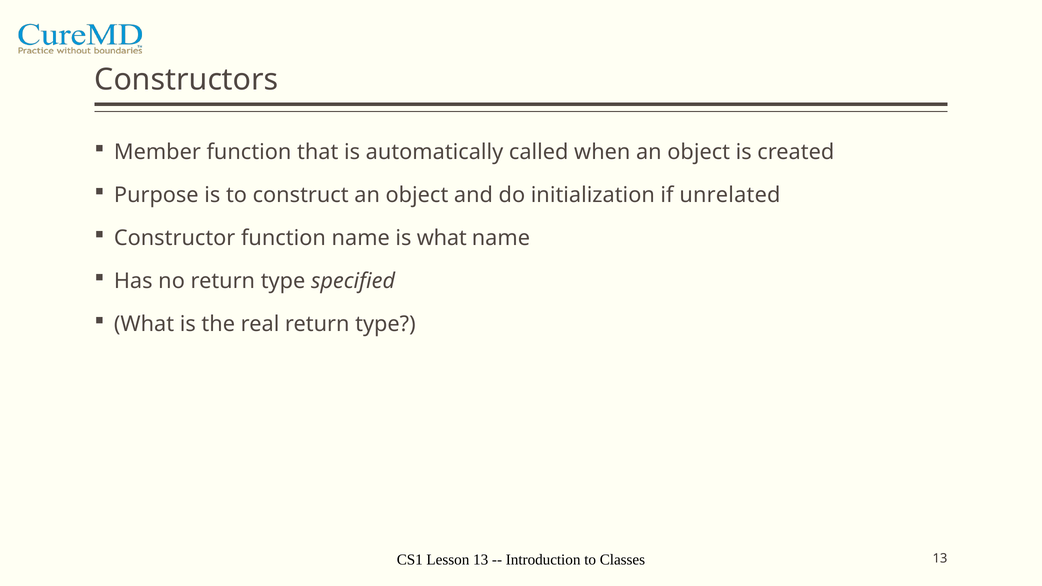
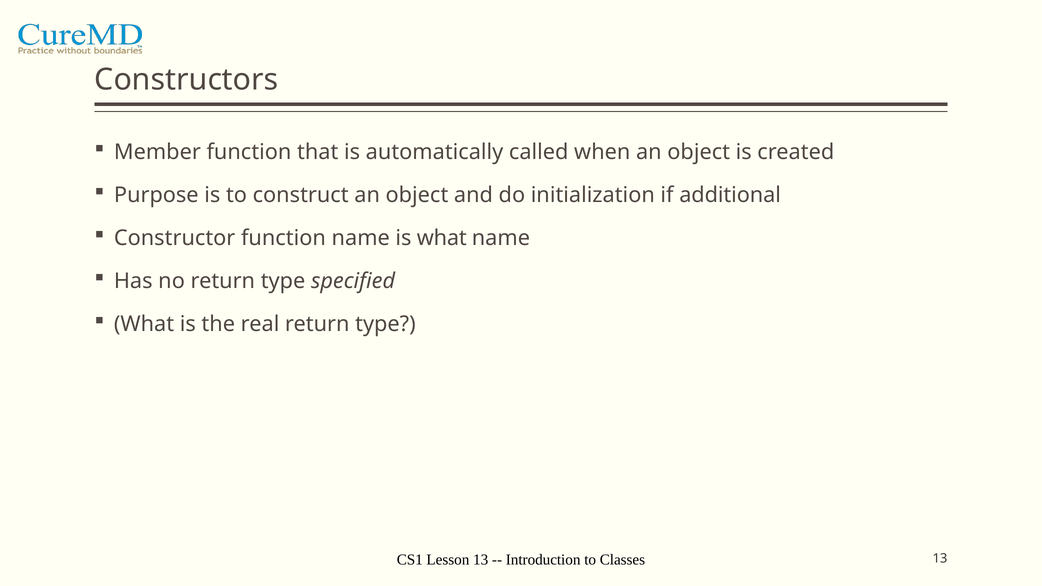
unrelated: unrelated -> additional
